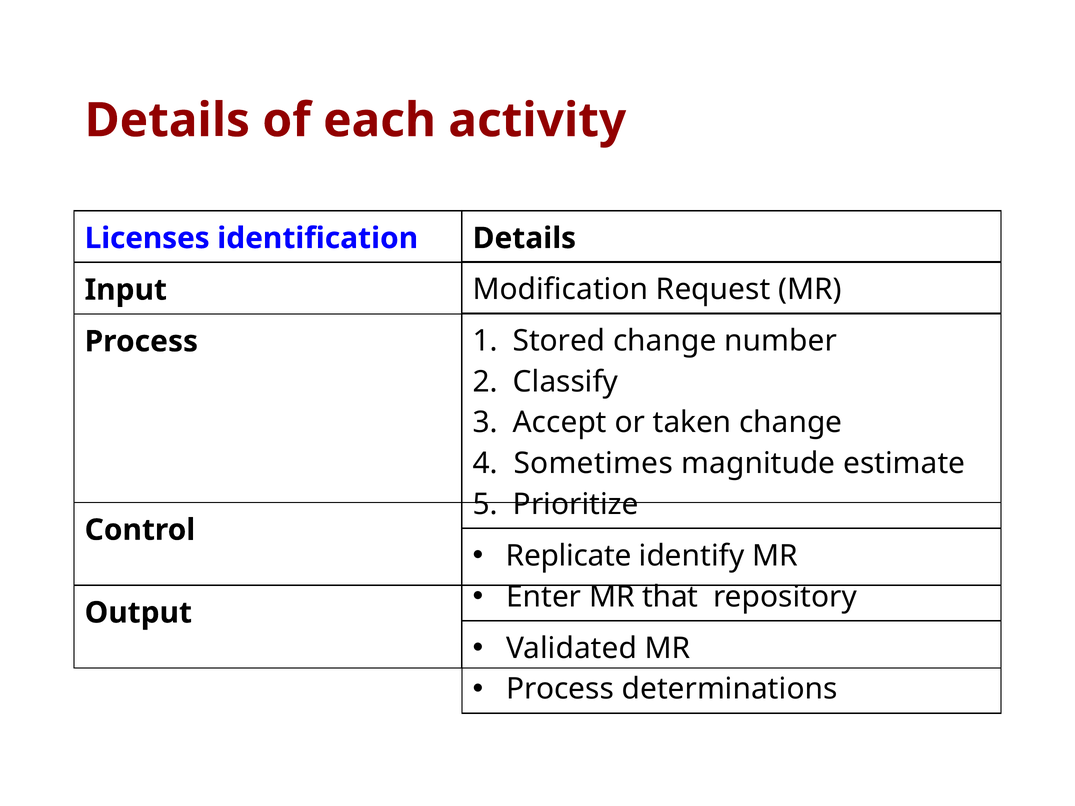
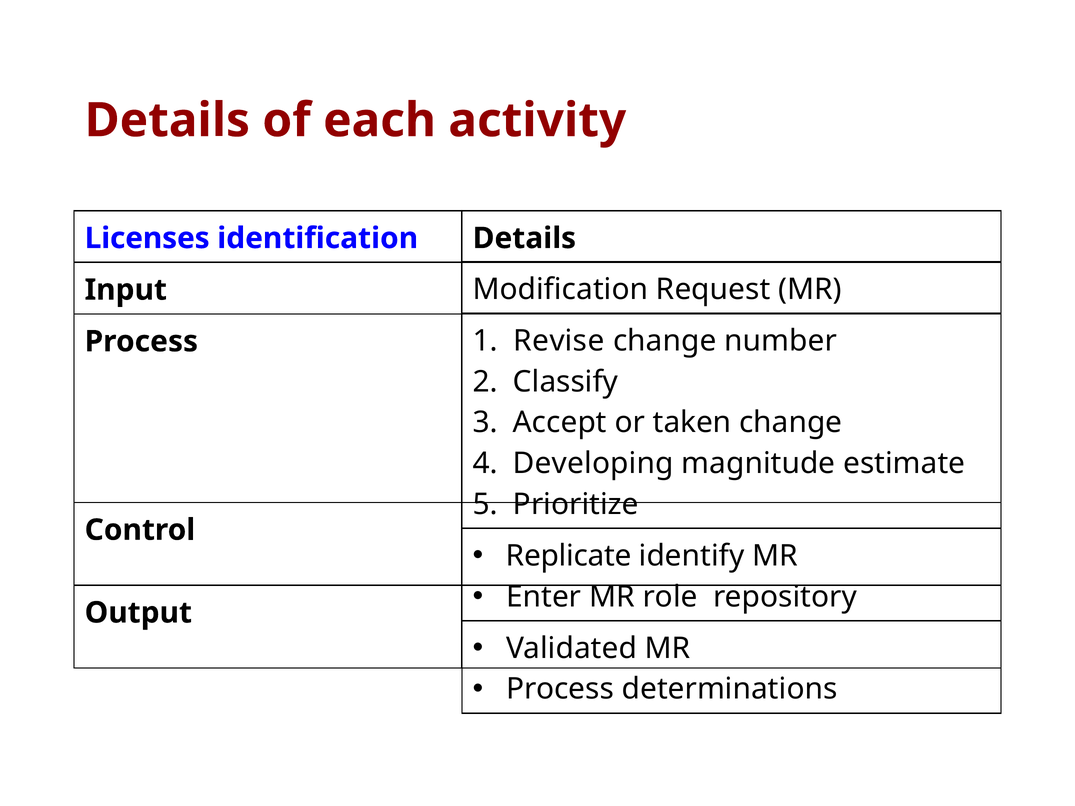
Stored: Stored -> Revise
Sometimes: Sometimes -> Developing
that: that -> role
